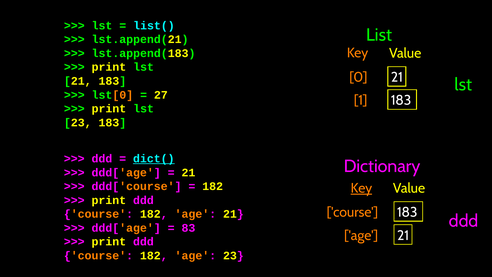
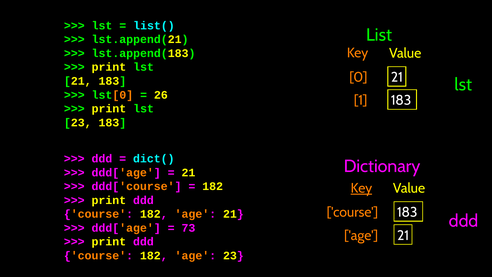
27: 27 -> 26
dict( underline: present -> none
83: 83 -> 73
